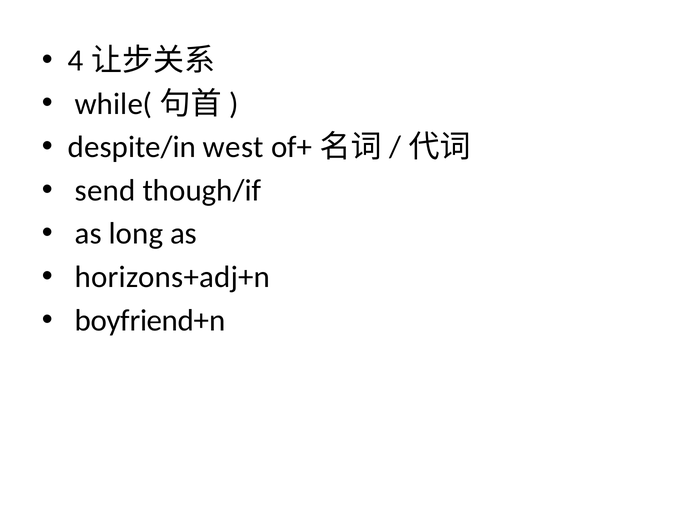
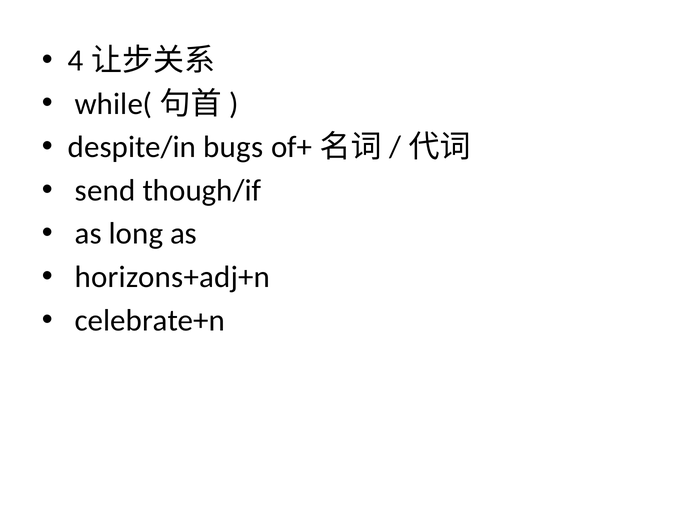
west: west -> bugs
boyfriend+n: boyfriend+n -> celebrate+n
